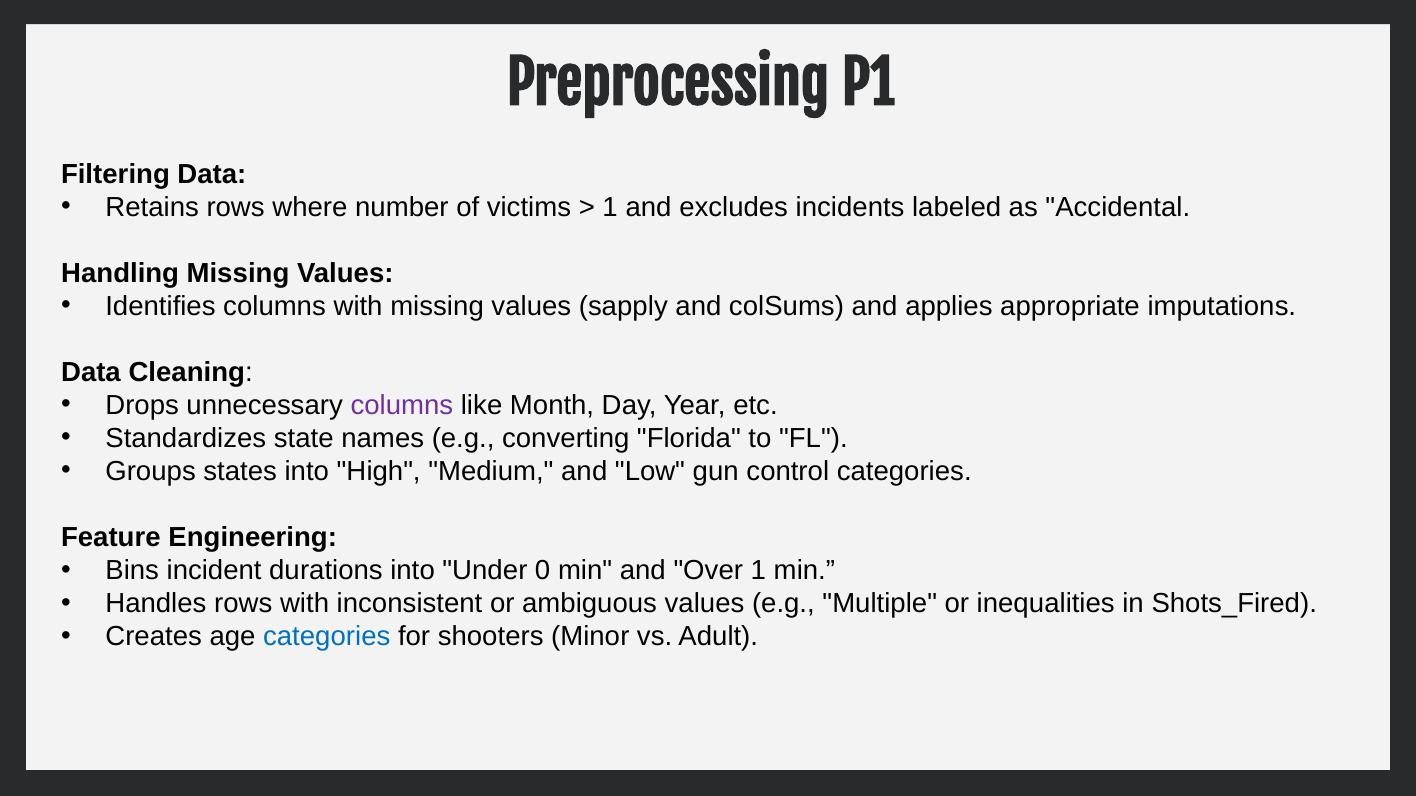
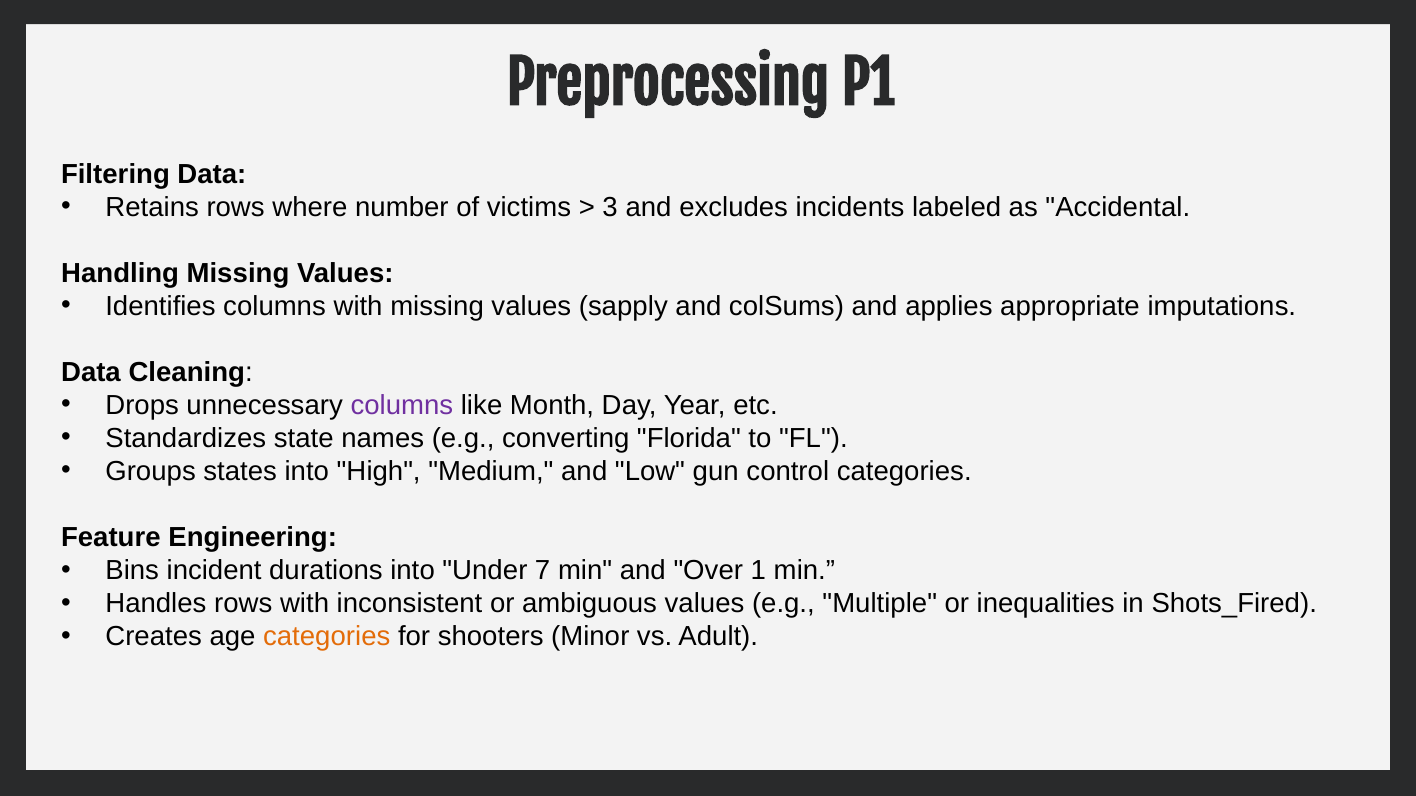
1 at (610, 207): 1 -> 3
0: 0 -> 7
categories at (327, 637) colour: blue -> orange
